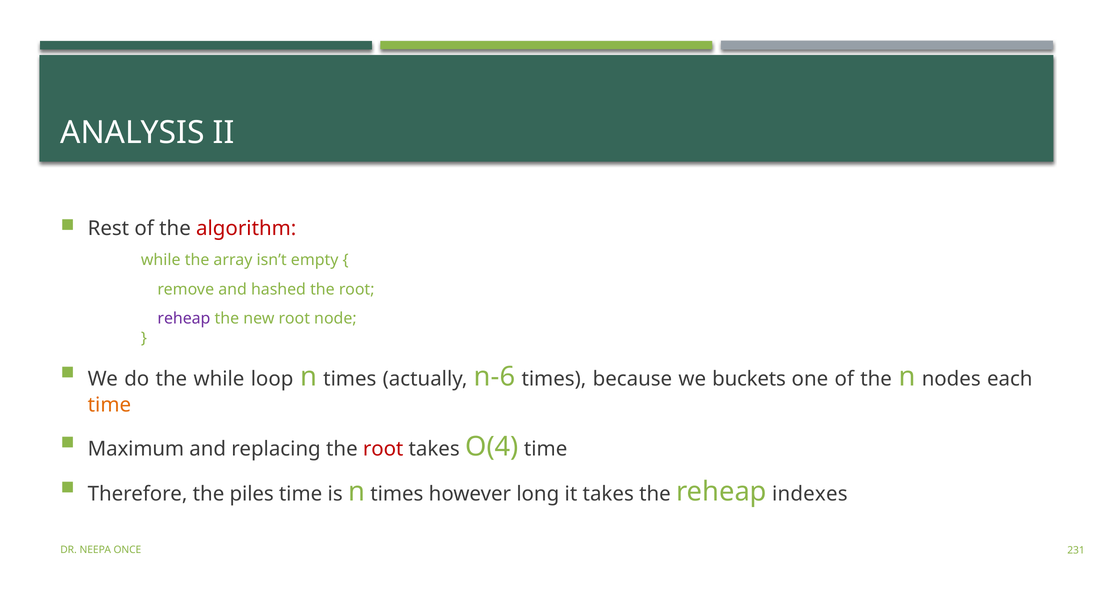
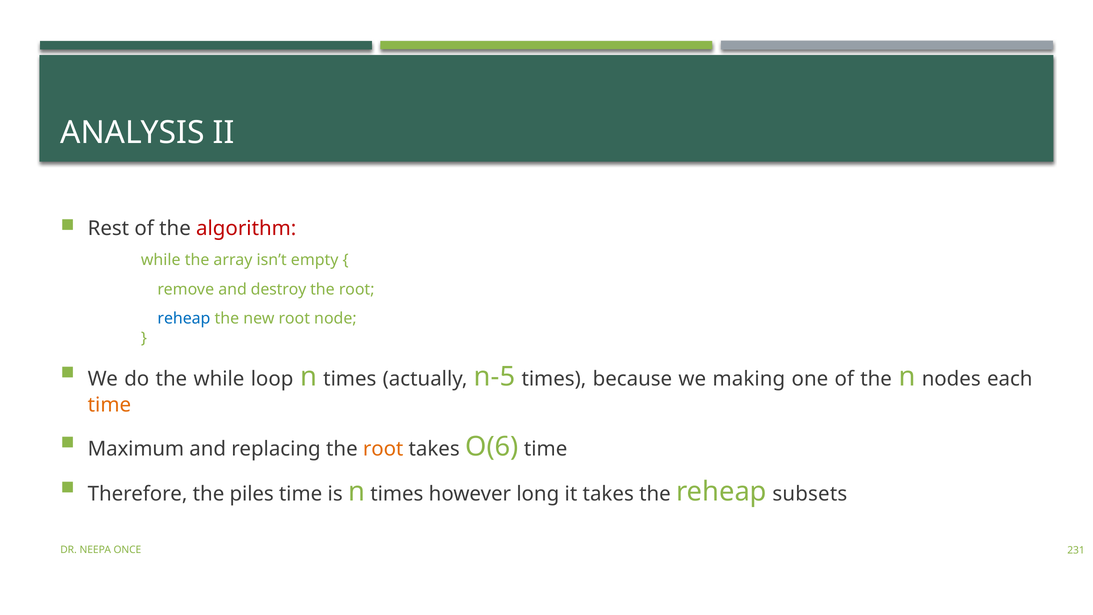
hashed: hashed -> destroy
reheap at (184, 318) colour: purple -> blue
n-6: n-6 -> n-5
buckets: buckets -> making
root at (383, 449) colour: red -> orange
O(4: O(4 -> O(6
indexes: indexes -> subsets
